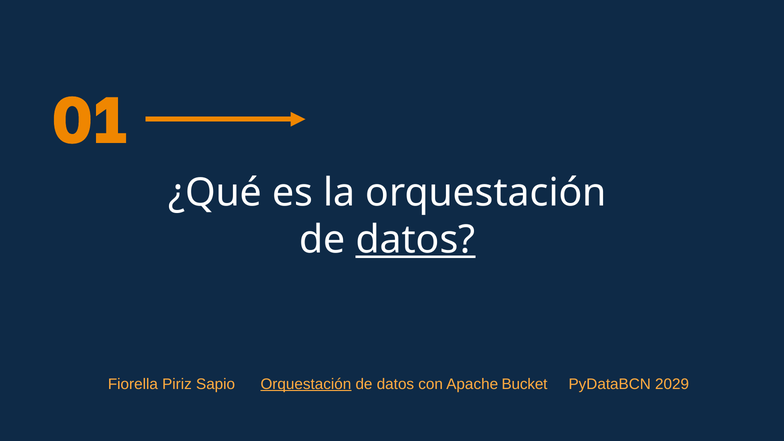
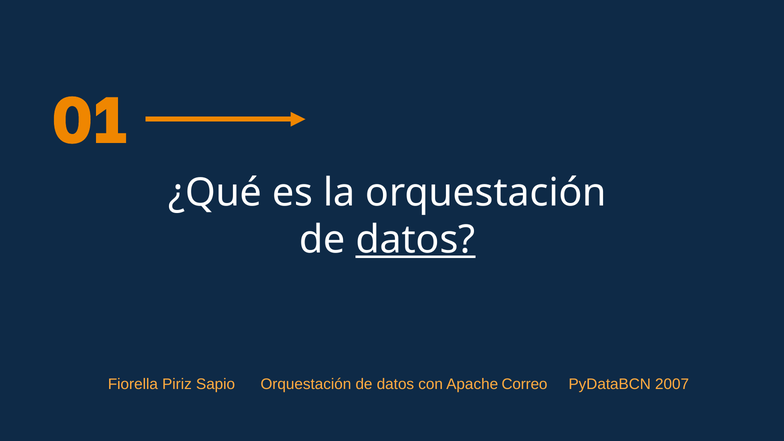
Orquestación at (306, 384) underline: present -> none
Bucket: Bucket -> Correo
2029: 2029 -> 2007
